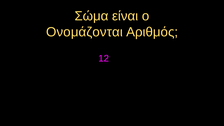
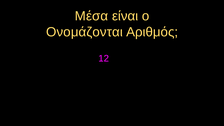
Σώμα: Σώμα -> Μέσα
